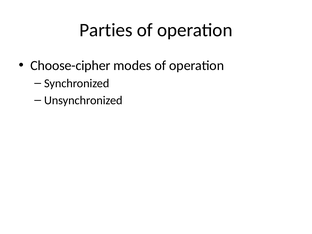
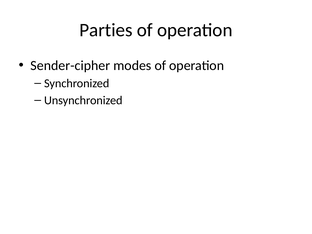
Choose-cipher: Choose-cipher -> Sender-cipher
